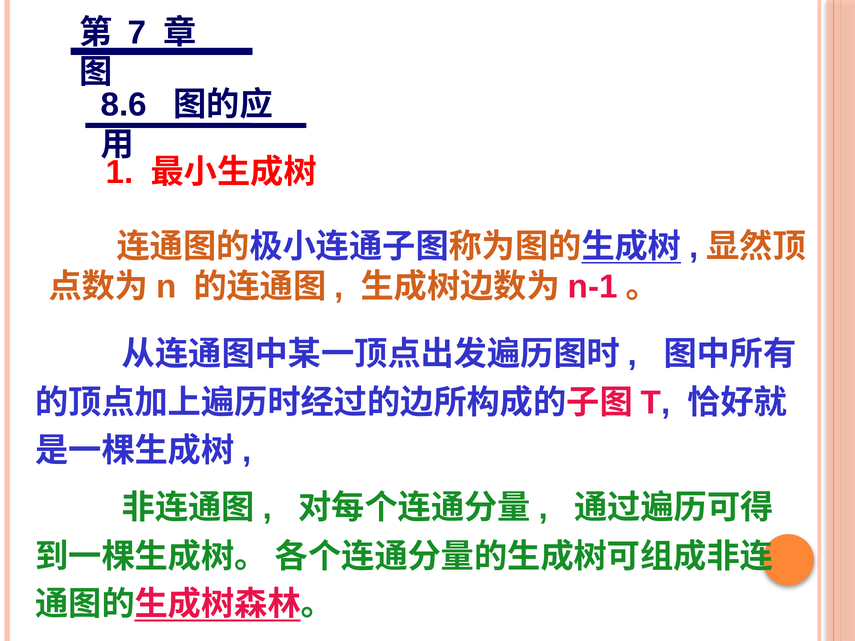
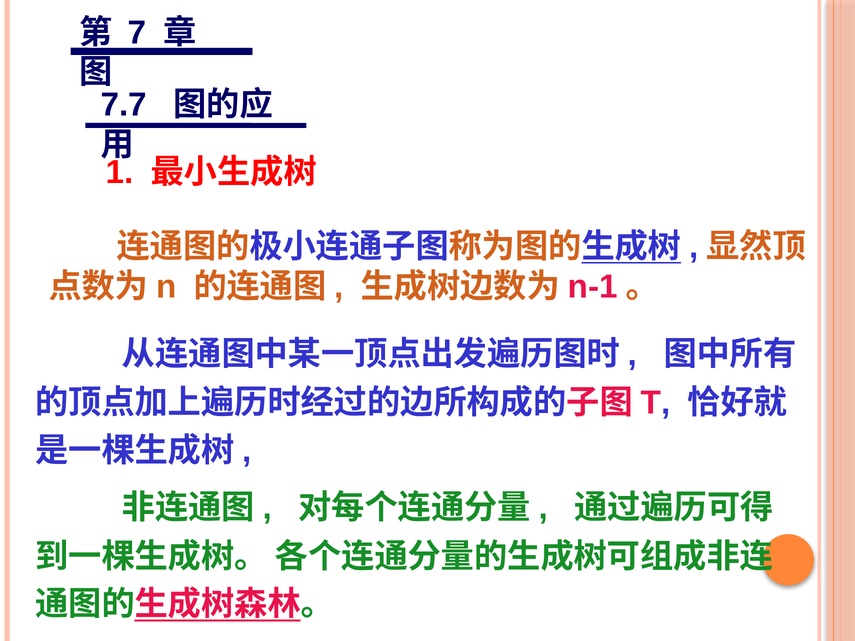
8.6: 8.6 -> 7.7
